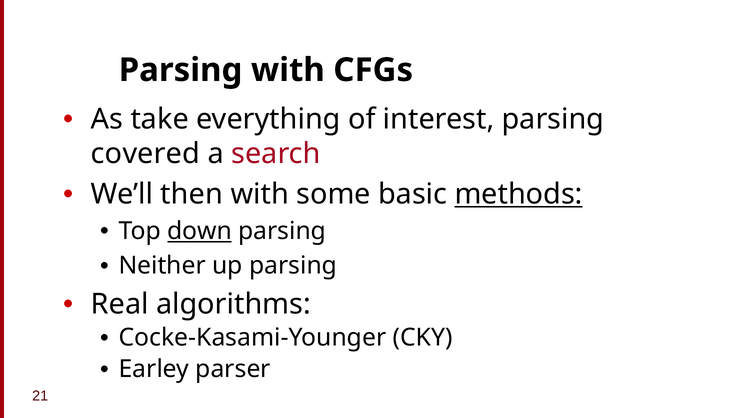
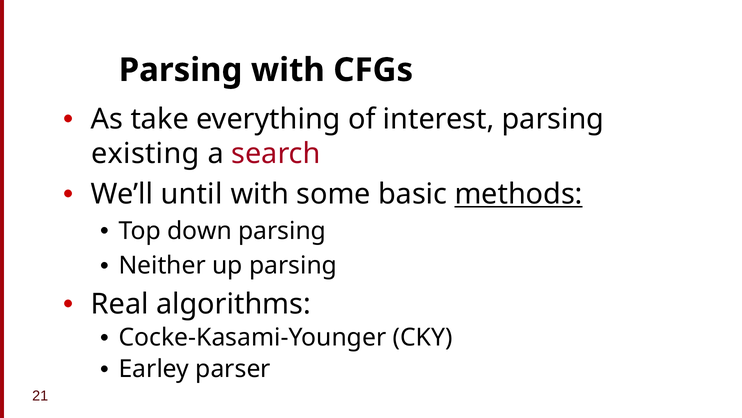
covered: covered -> existing
then: then -> until
down underline: present -> none
